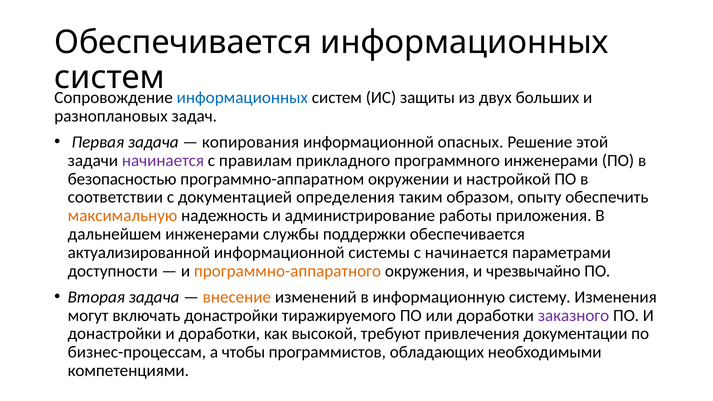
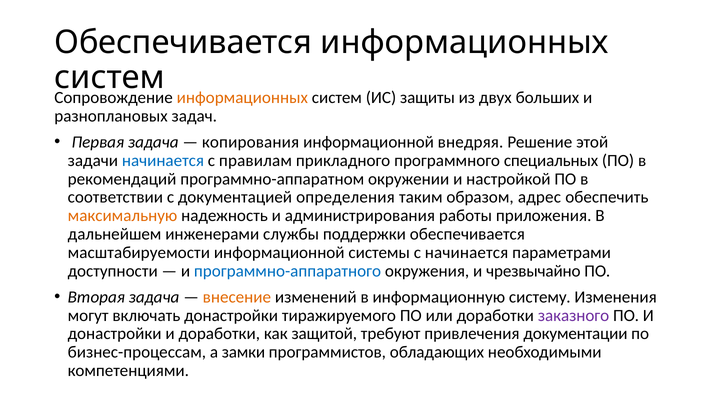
информационных at (242, 98) colour: blue -> orange
опасных: опасных -> внедряя
начинается at (163, 160) colour: purple -> blue
программного инженерами: инженерами -> специальных
безопасностью: безопасностью -> рекомендаций
опыту: опыту -> адрес
администрирование: администрирование -> администрирования
актуализированной: актуализированной -> масштабируемости
программно-аппаратного colour: orange -> blue
высокой: высокой -> защитой
чтобы: чтобы -> замки
